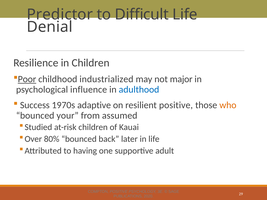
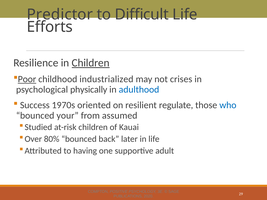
Denial: Denial -> Efforts
Children at (91, 63) underline: none -> present
major: major -> crises
influence: influence -> physically
adaptive: adaptive -> oriented
resilient positive: positive -> regulate
who colour: orange -> blue
